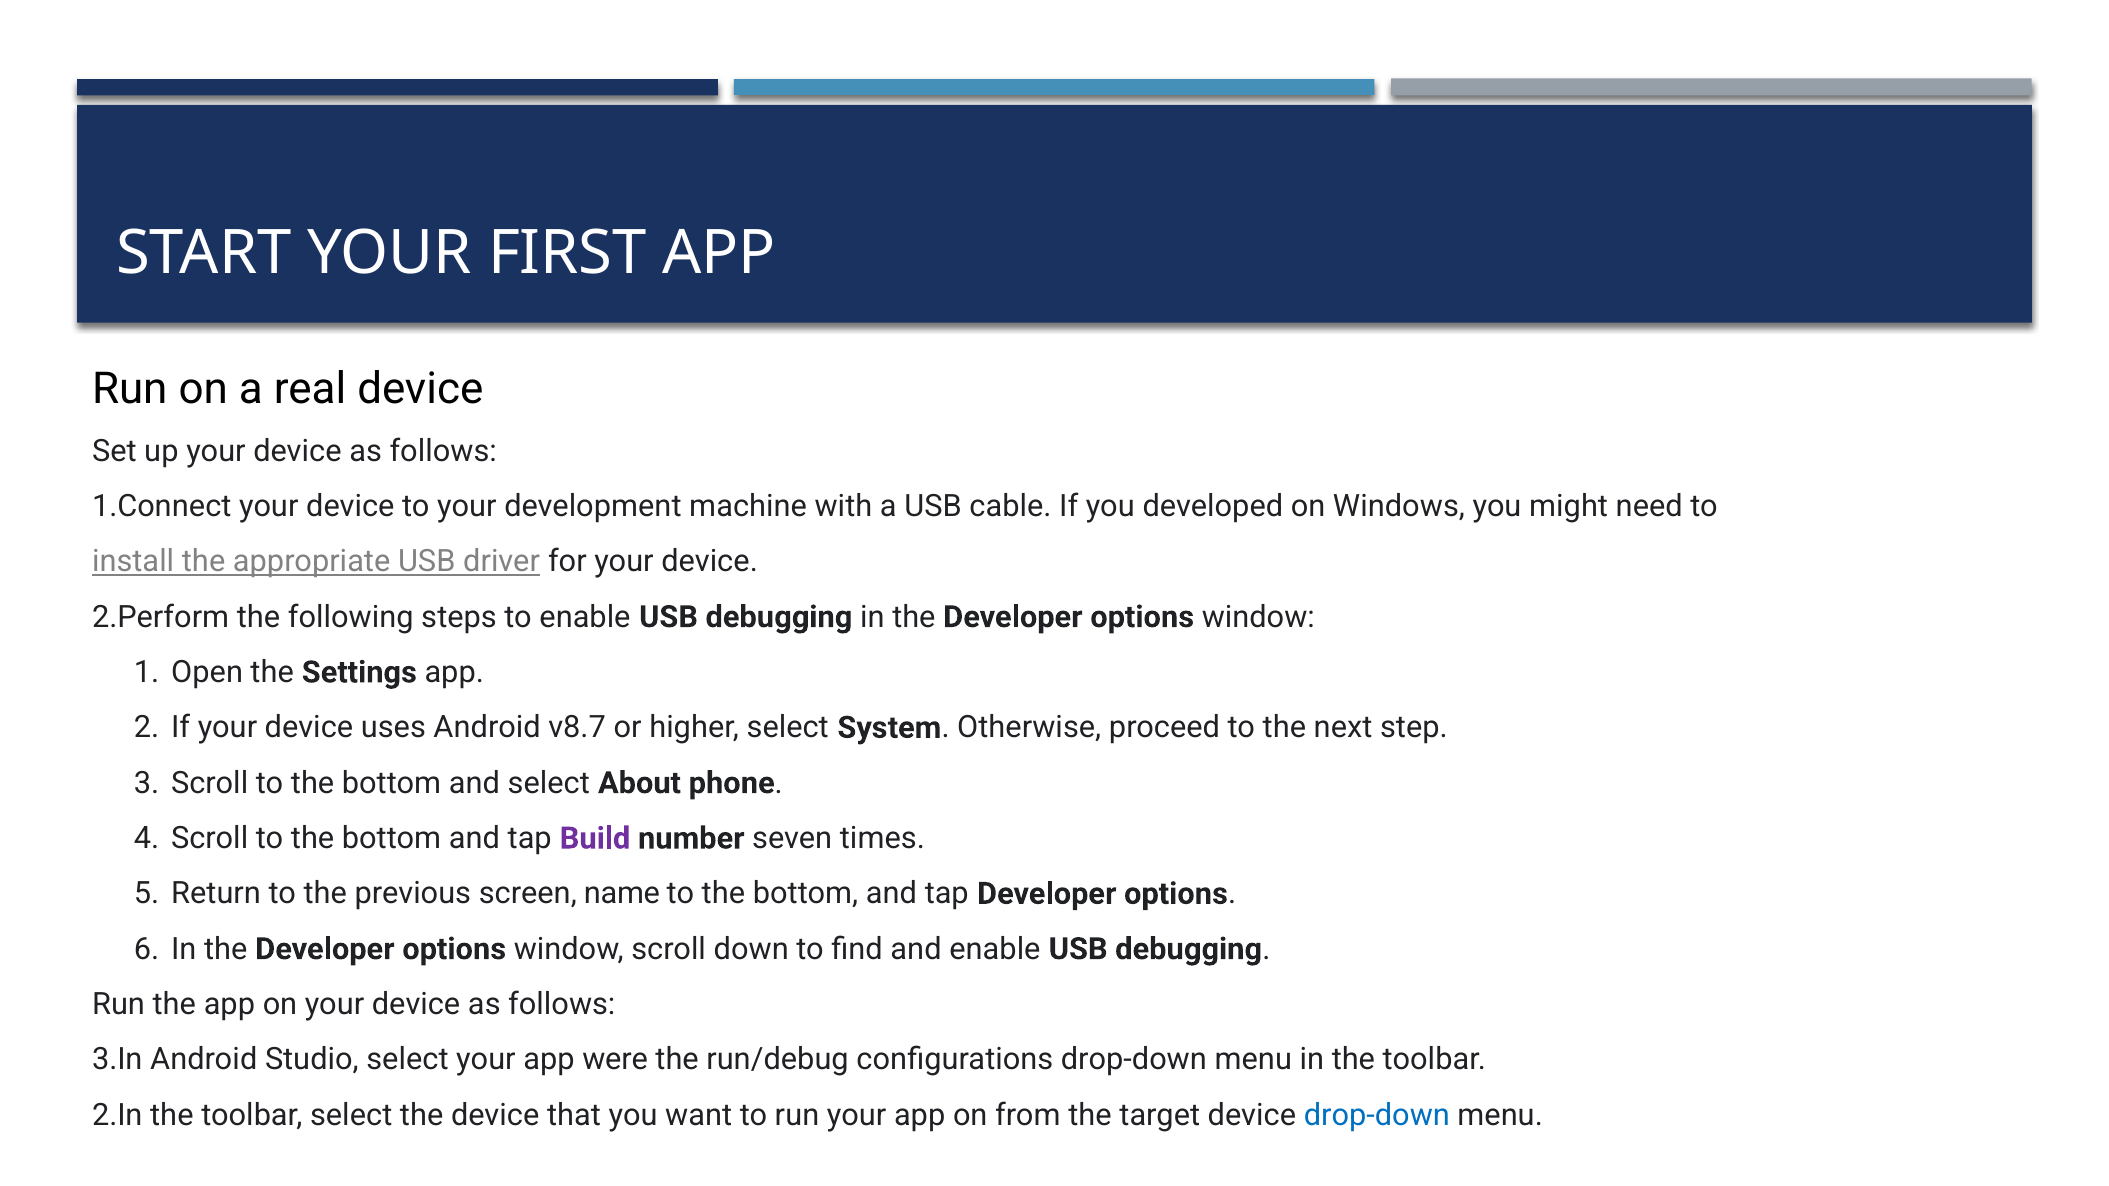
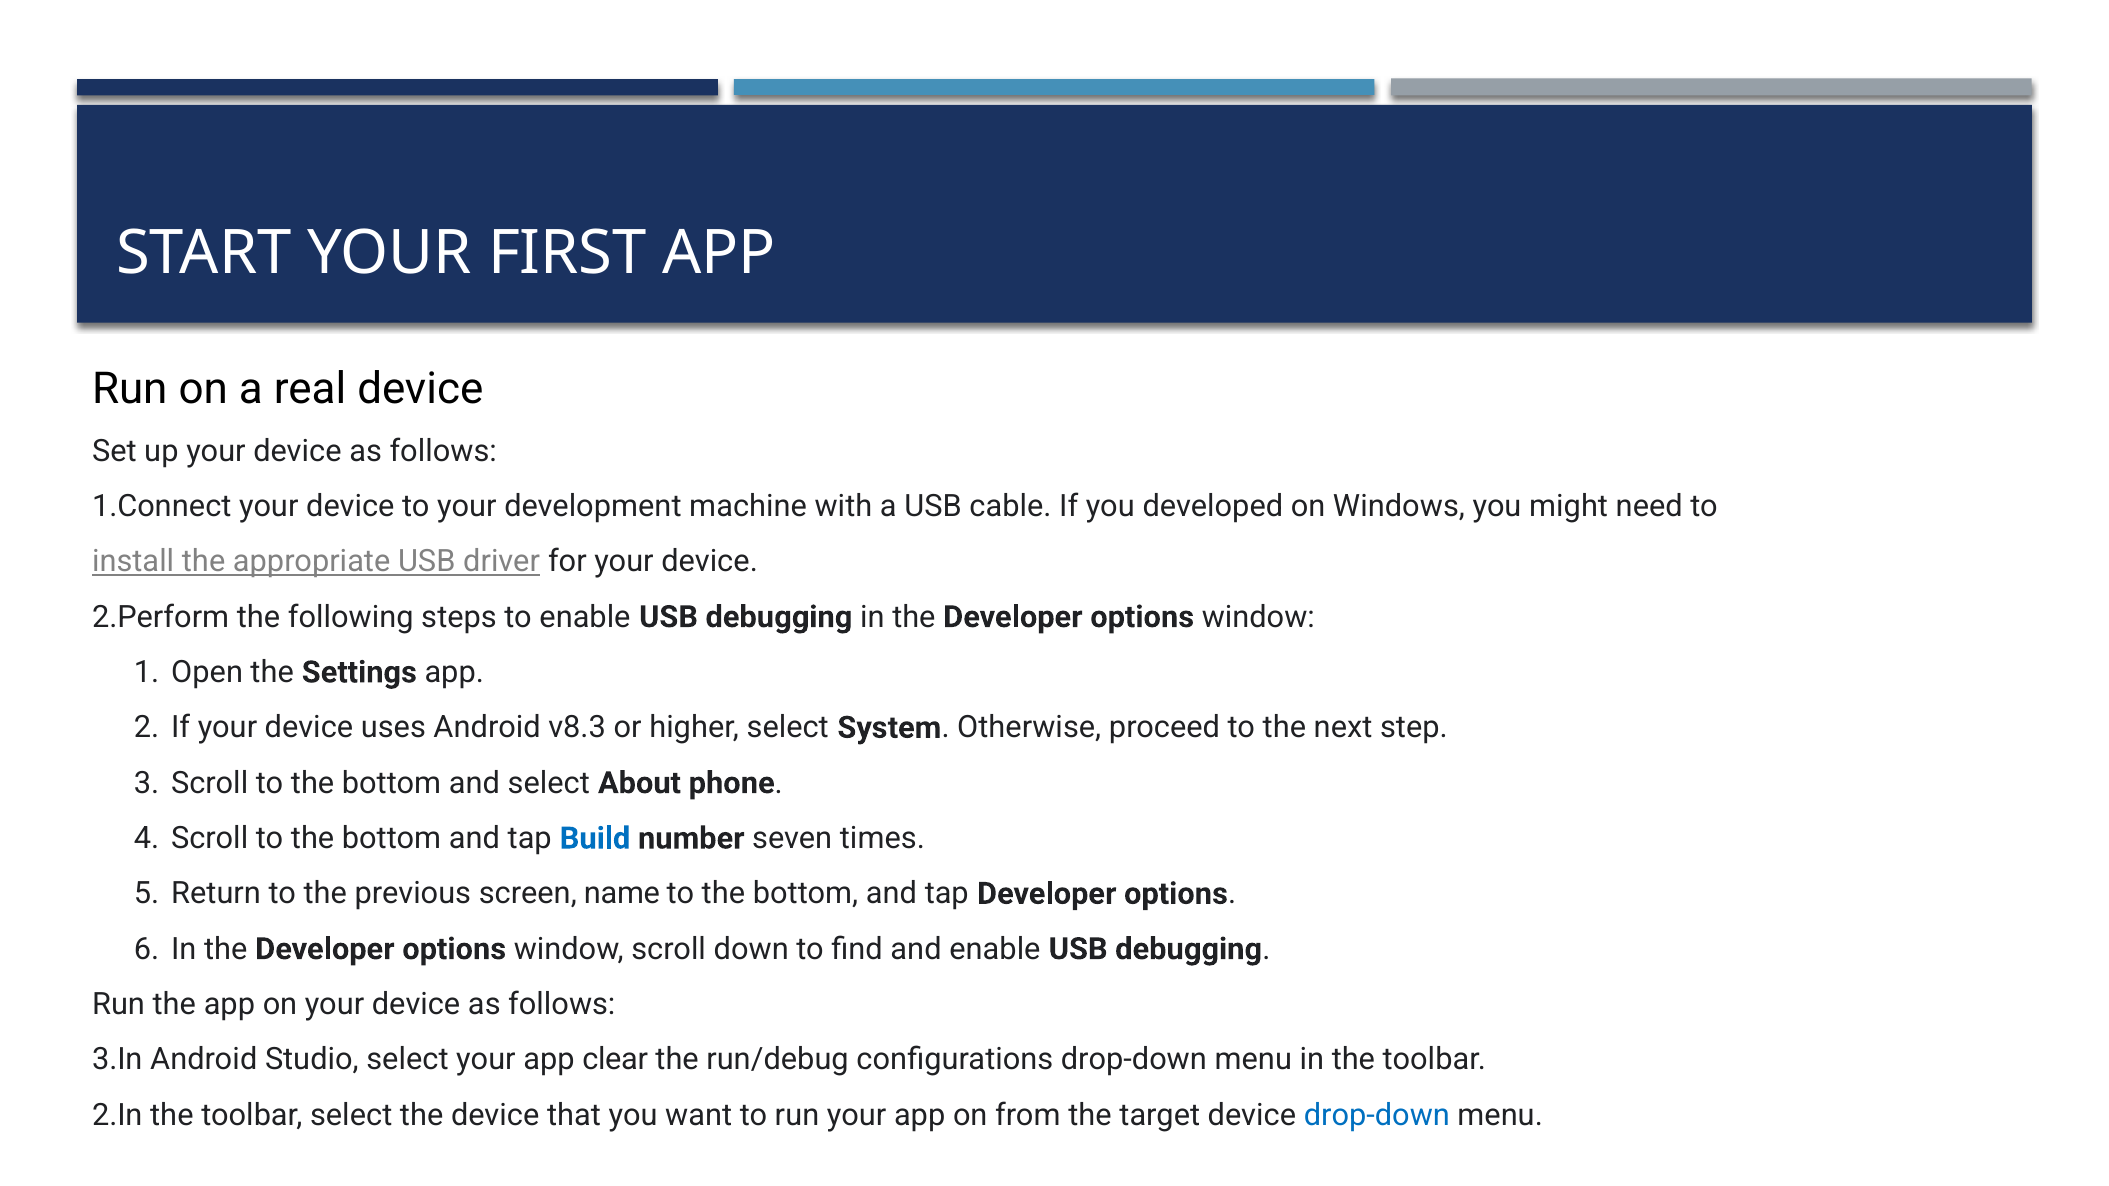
v8.7: v8.7 -> v8.3
Build colour: purple -> blue
were: were -> clear
